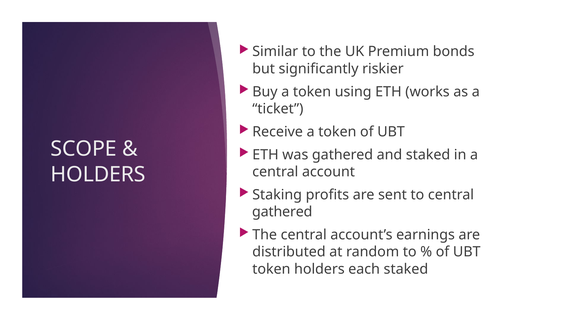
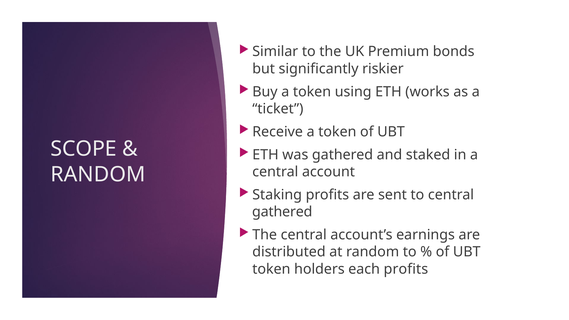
HOLDERS at (98, 174): HOLDERS -> RANDOM
each staked: staked -> profits
